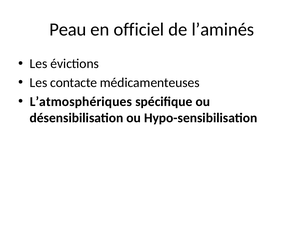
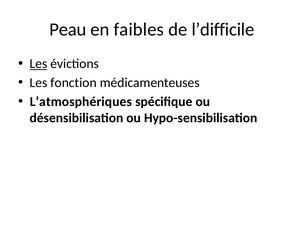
officiel: officiel -> faibles
l’aminés: l’aminés -> l’difficile
Les at (38, 64) underline: none -> present
contacte: contacte -> fonction
